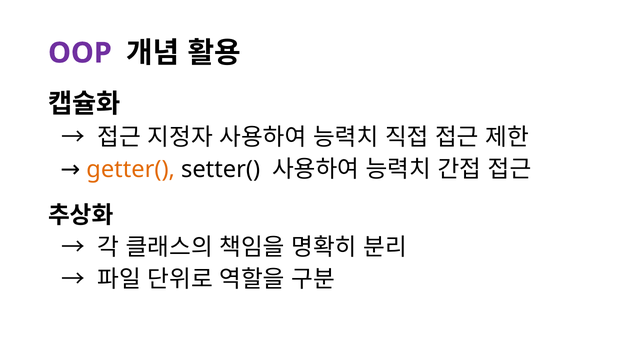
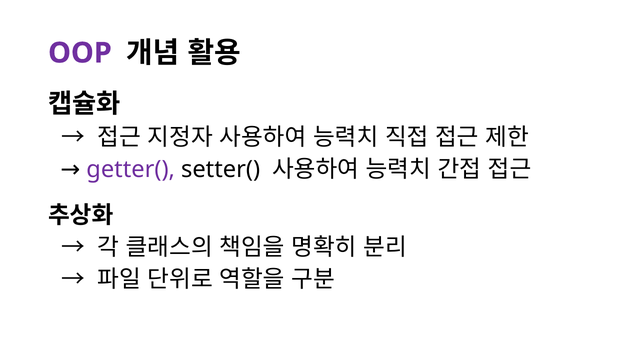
getter( colour: orange -> purple
